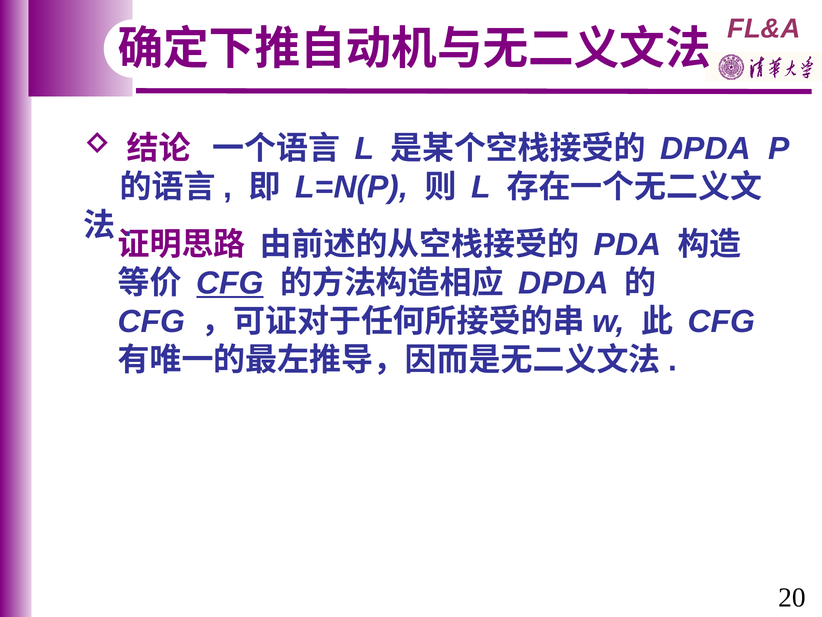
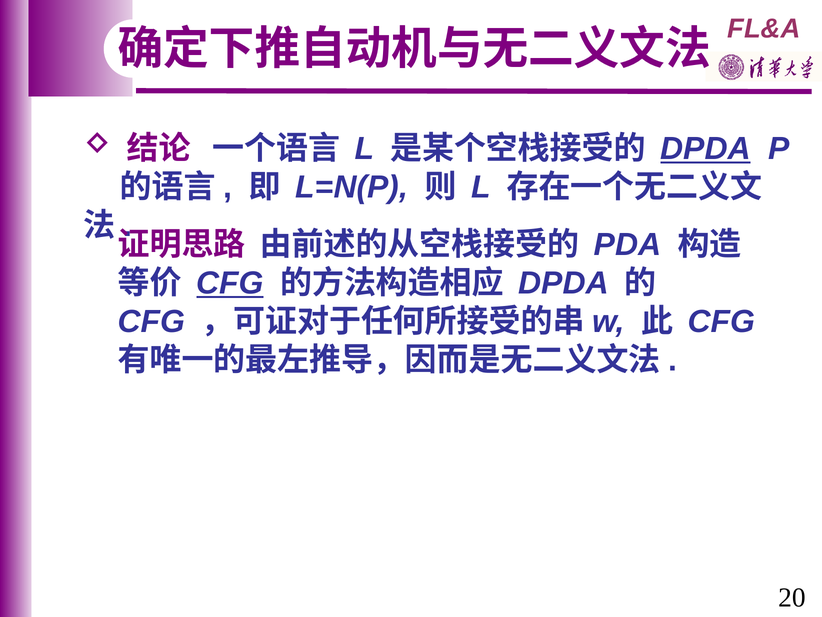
DPDA at (706, 149) underline: none -> present
